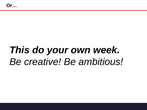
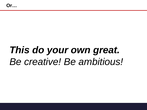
week: week -> great
